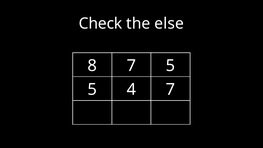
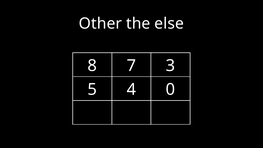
Check: Check -> Other
7 5: 5 -> 3
4 7: 7 -> 0
